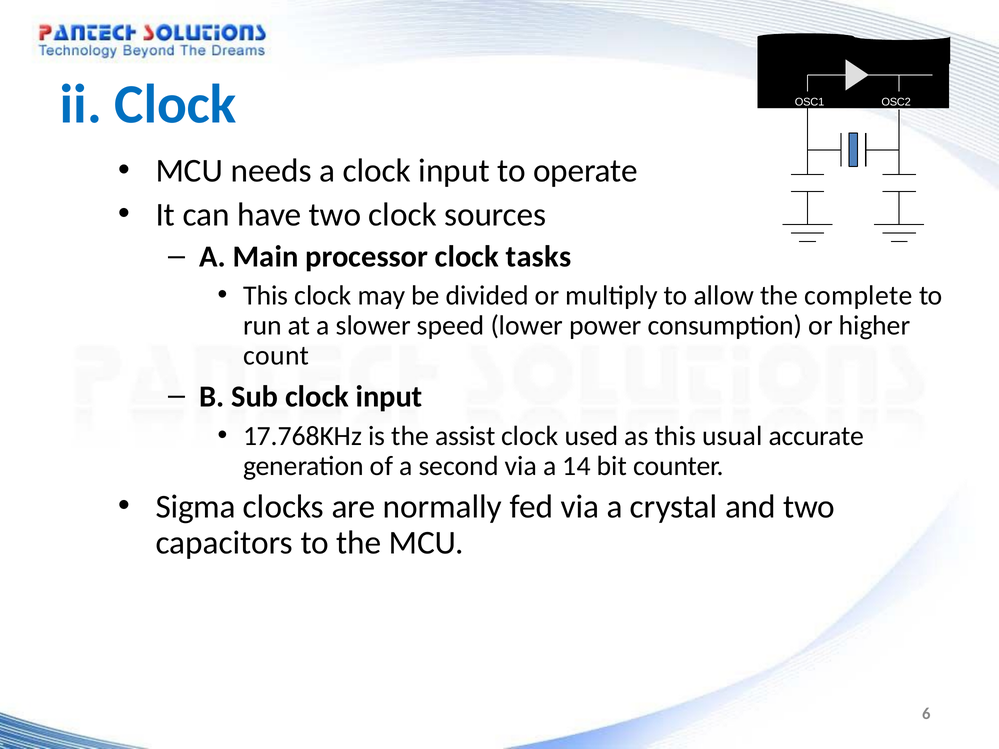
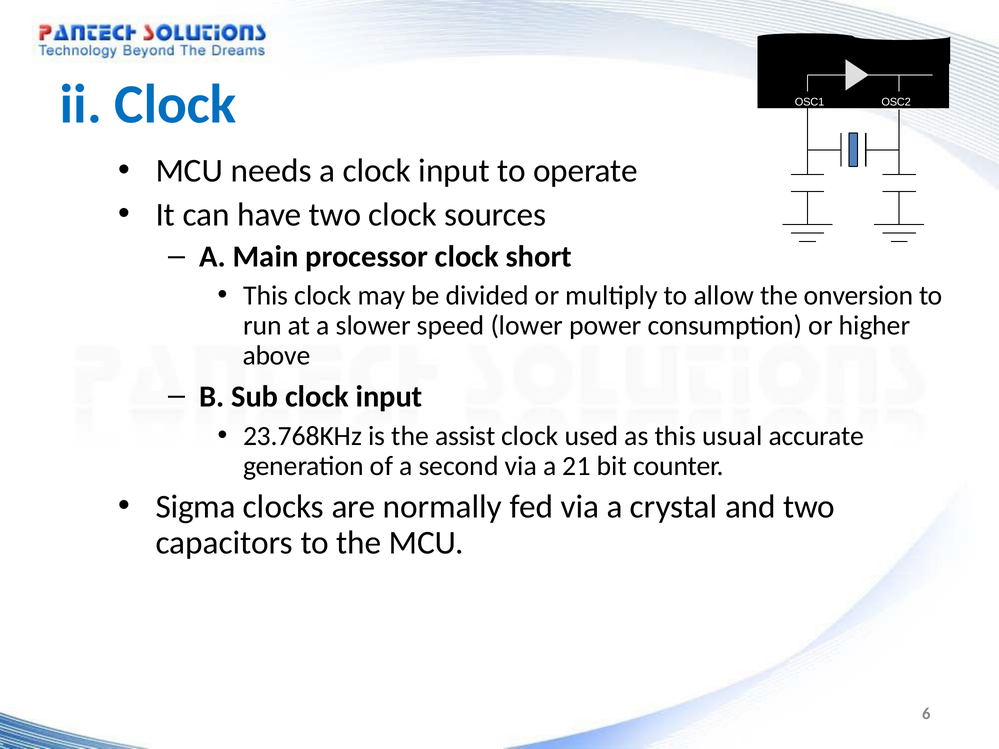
tasks: tasks -> short
complete: complete -> onversion
count: count -> above
17.768KHz: 17.768KHz -> 23.768KHz
14: 14 -> 21
